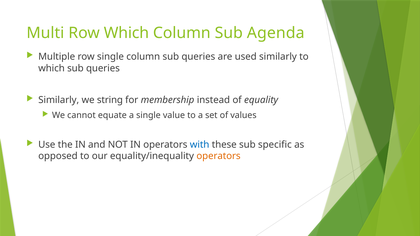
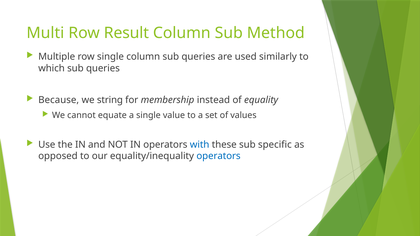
Row Which: Which -> Result
Agenda: Agenda -> Method
Similarly at (59, 100): Similarly -> Because
operators at (219, 156) colour: orange -> blue
